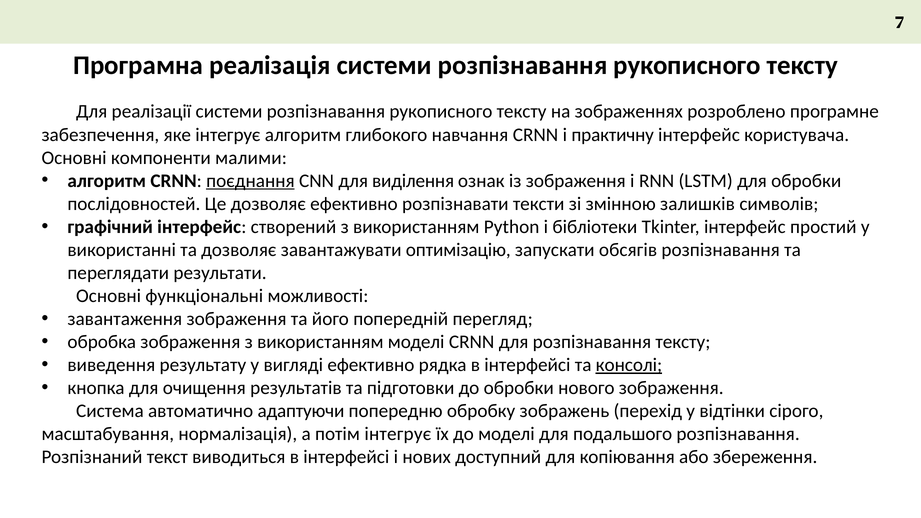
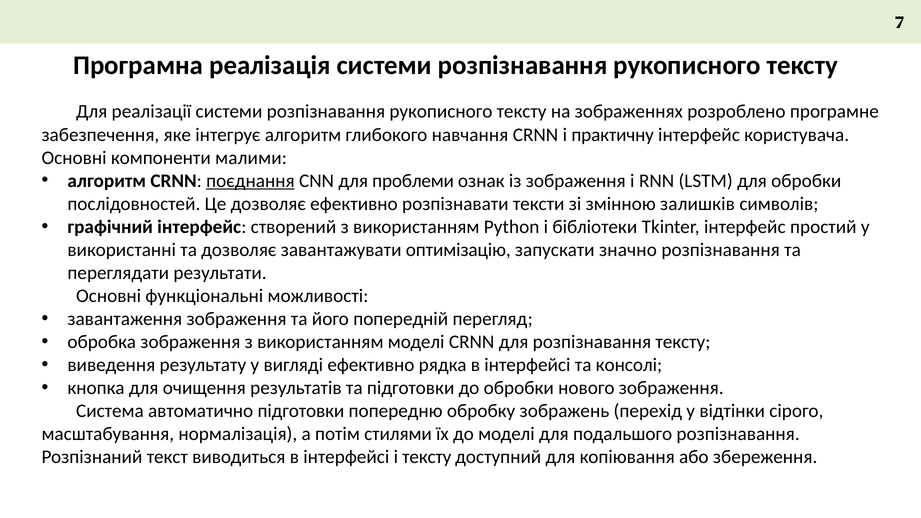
виділення: виділення -> проблеми
обсягів: обсягів -> значно
консолі underline: present -> none
автоматично адаптуючи: адаптуючи -> підготовки
потім інтегрує: інтегрує -> стилями
і нових: нових -> тексту
